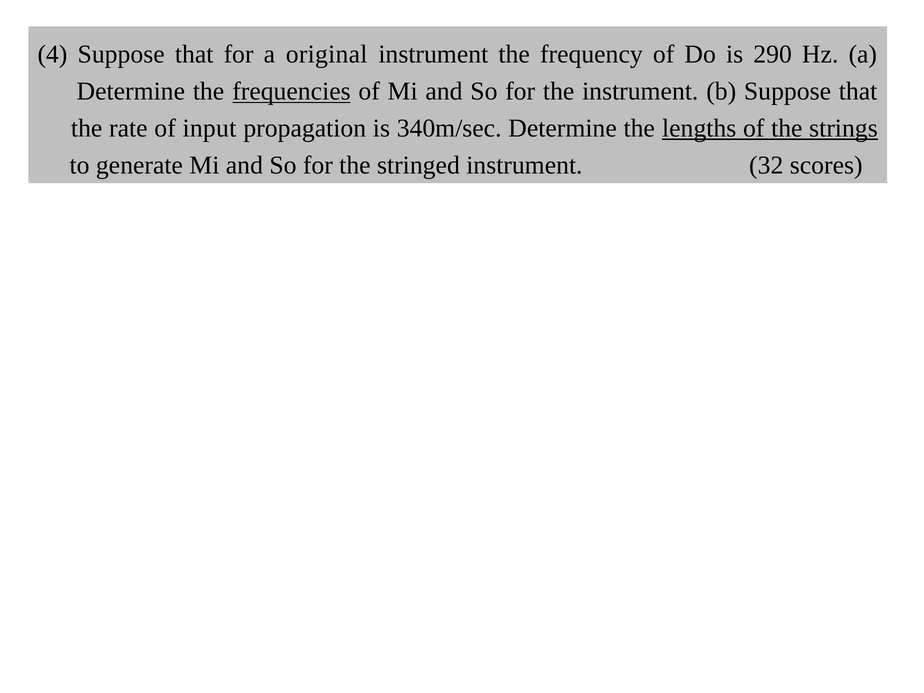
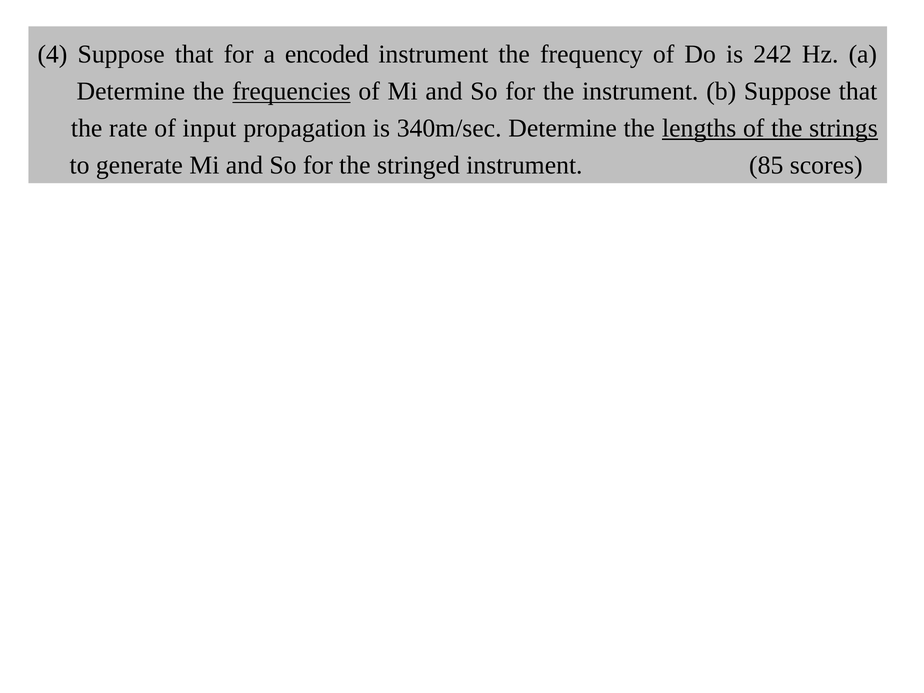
original: original -> encoded
290: 290 -> 242
32: 32 -> 85
